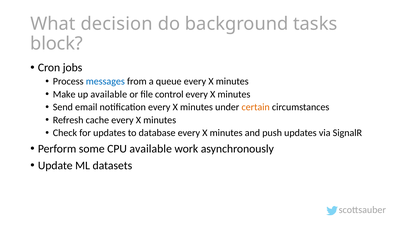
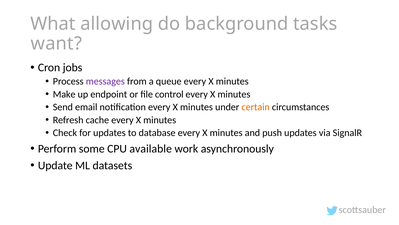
decision: decision -> allowing
block: block -> want
messages colour: blue -> purple
up available: available -> endpoint
